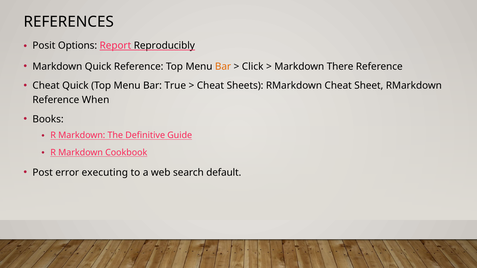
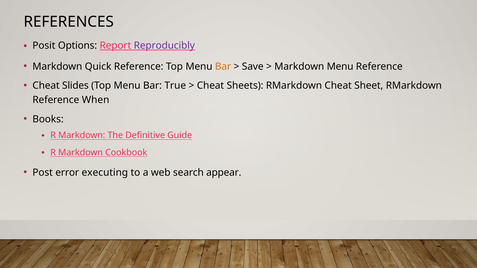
Reproducibly colour: black -> purple
Click: Click -> Save
Markdown There: There -> Menu
Cheat Quick: Quick -> Slides
default: default -> appear
